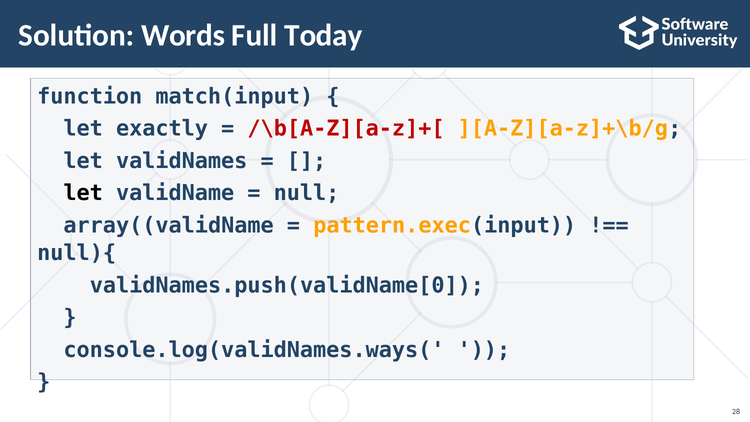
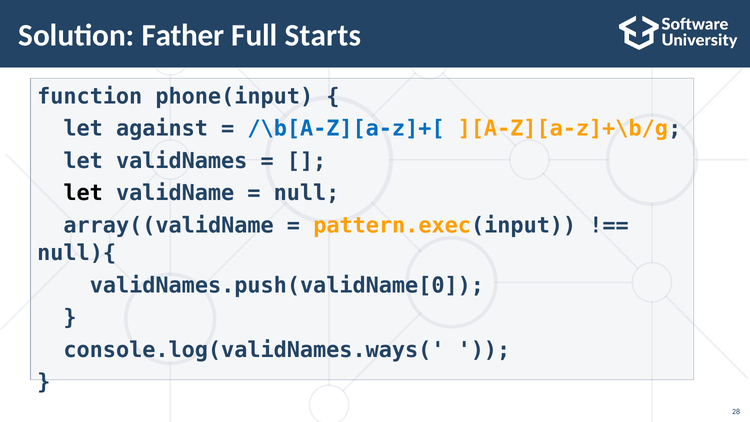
Words: Words -> Father
Today: Today -> Starts
match(input: match(input -> phone(input
exactly: exactly -> against
/\b[A-Z][a-z]+[ colour: red -> blue
